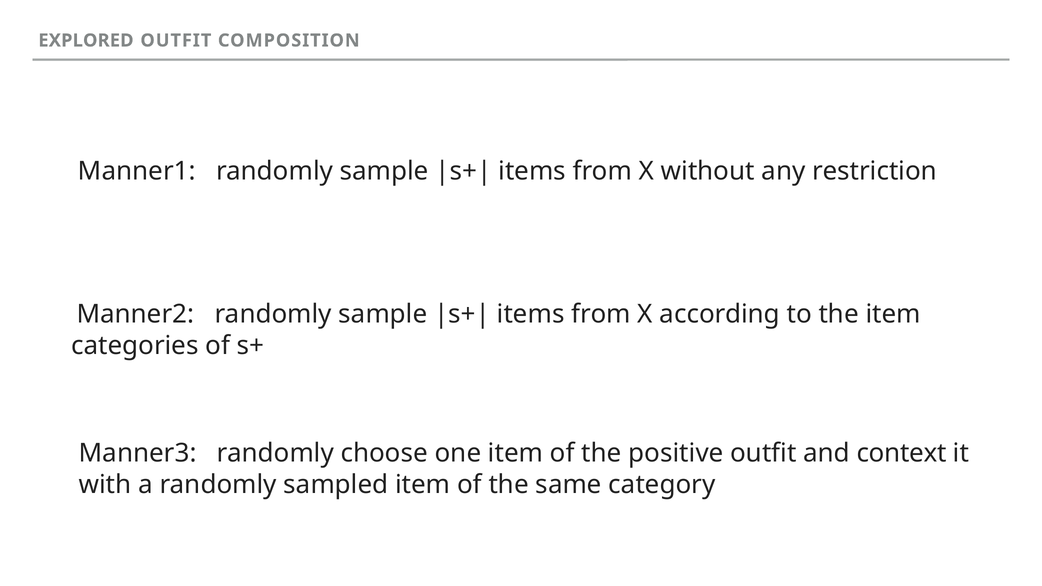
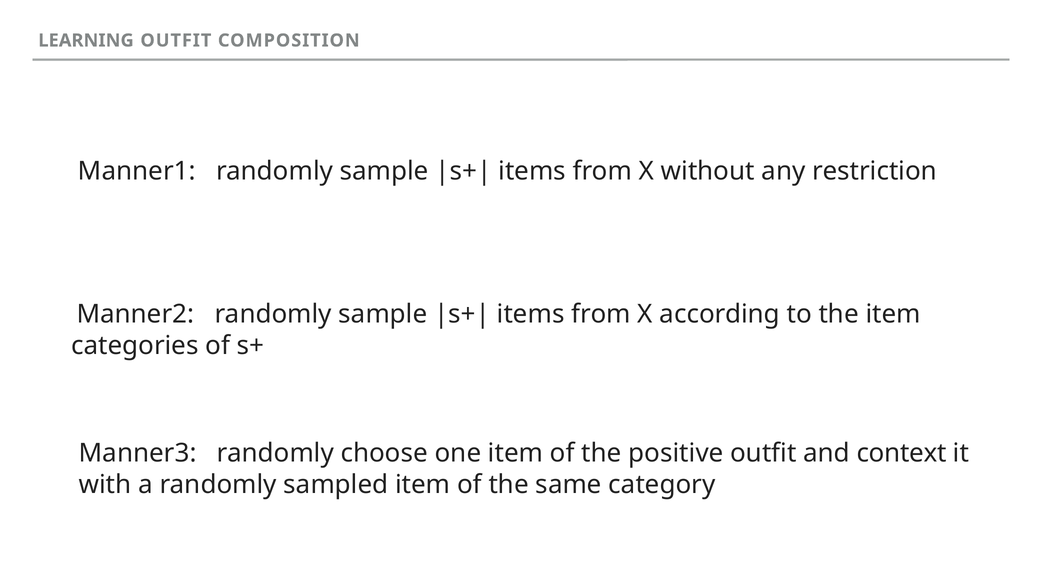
EXPLORED: EXPLORED -> LEARNING
